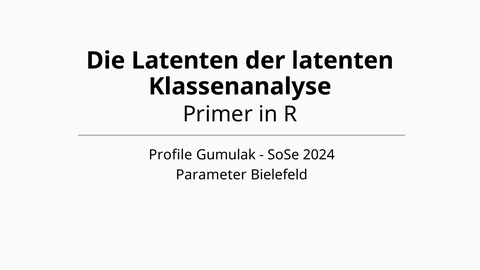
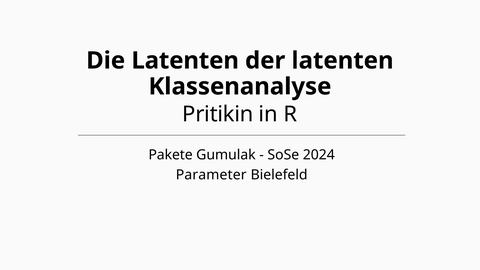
Primer: Primer -> Pritikin
Profile: Profile -> Pakete
